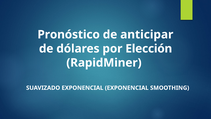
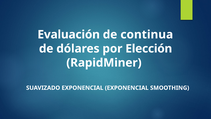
Pronóstico: Pronóstico -> Evaluación
anticipar: anticipar -> continua
